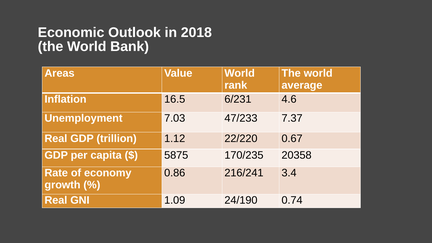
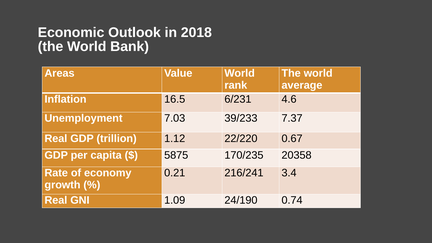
47/233: 47/233 -> 39/233
0.86: 0.86 -> 0.21
